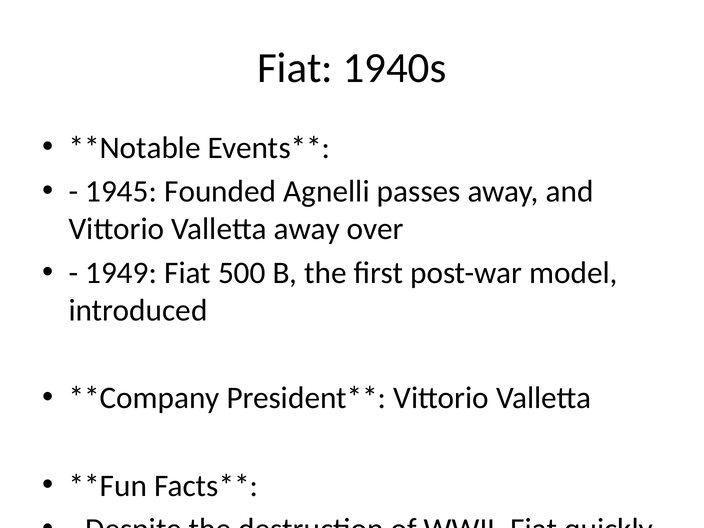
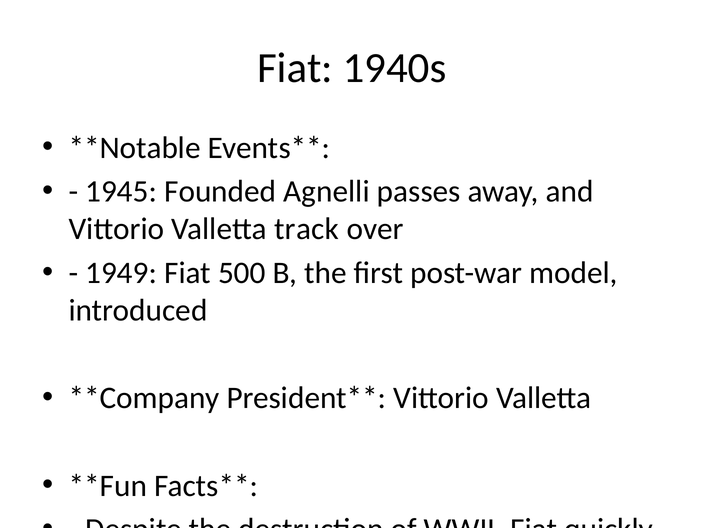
Valletta away: away -> track
